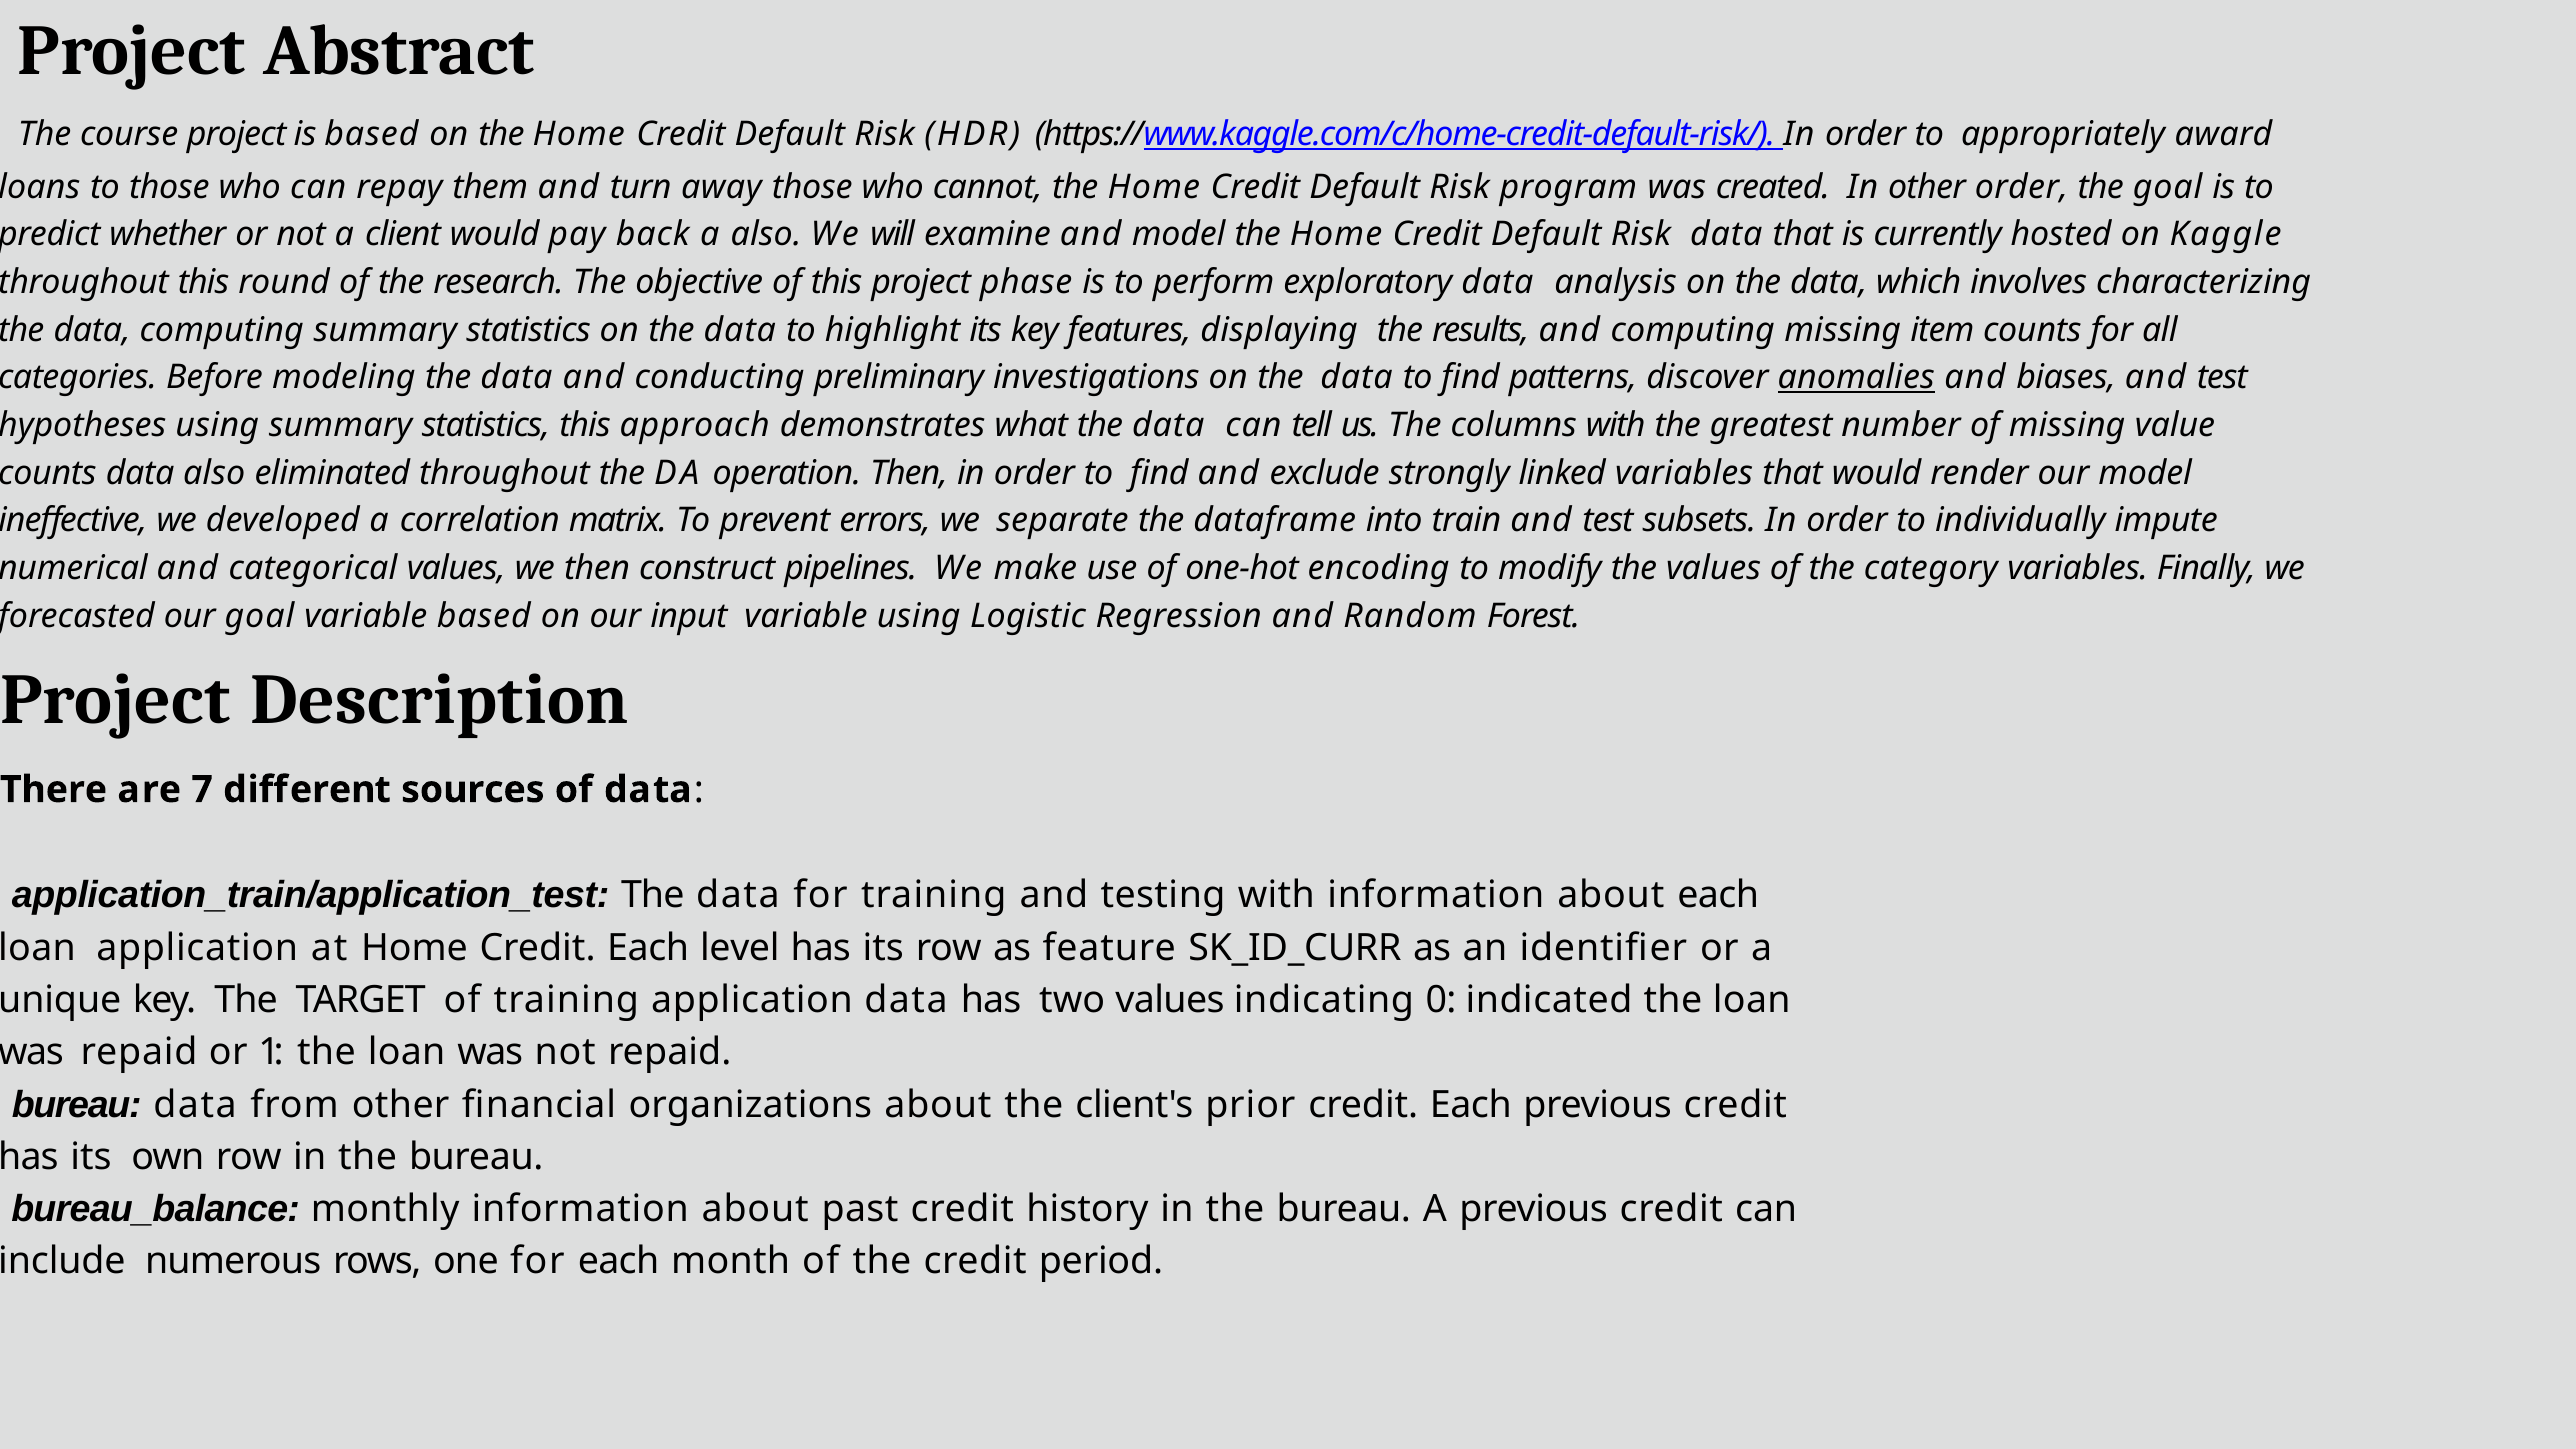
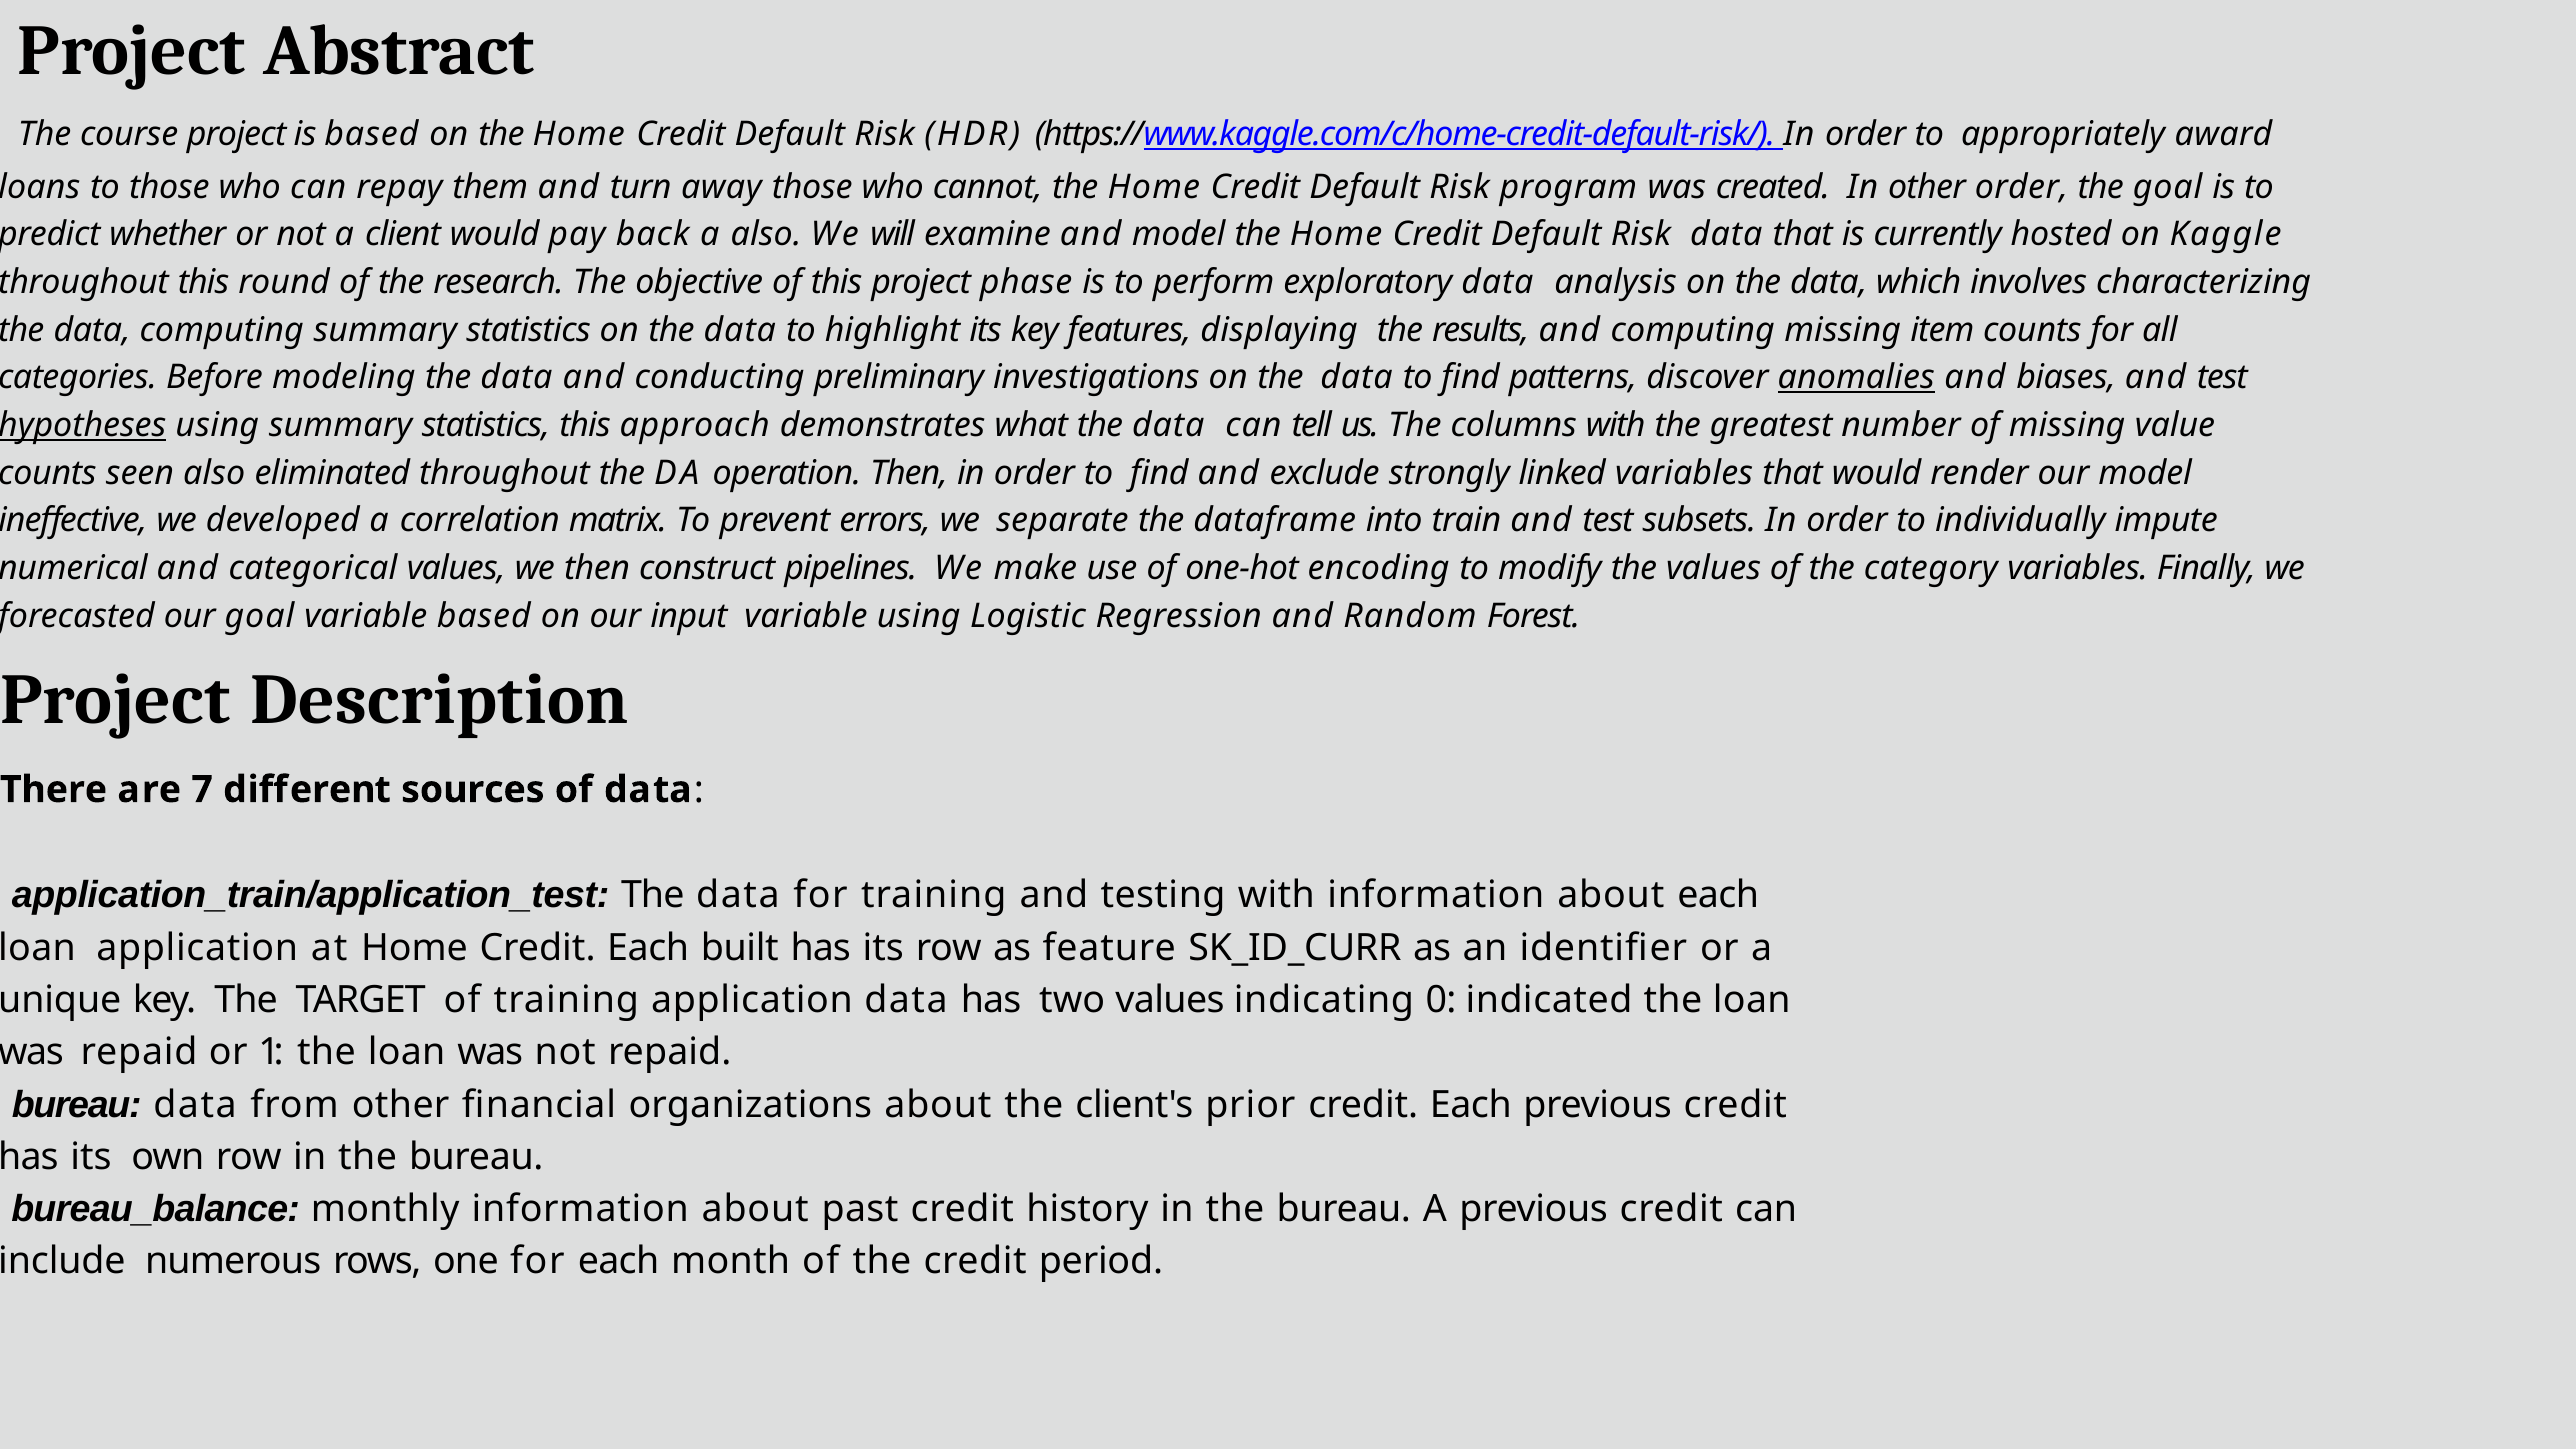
hypotheses underline: none -> present
counts data: data -> seen
level: level -> built
